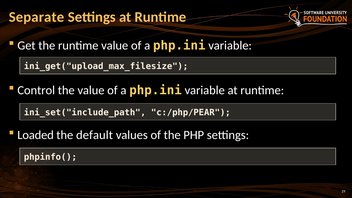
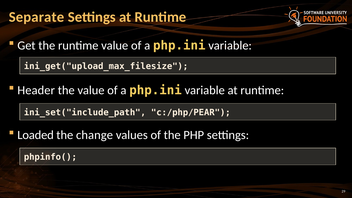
Control: Control -> Header
default: default -> change
